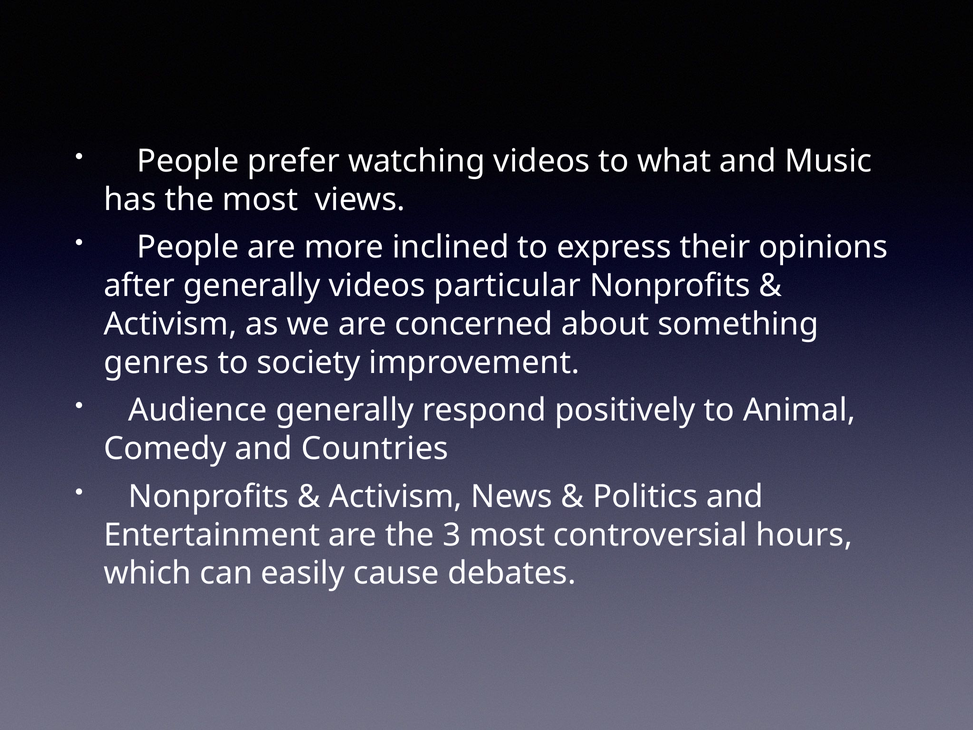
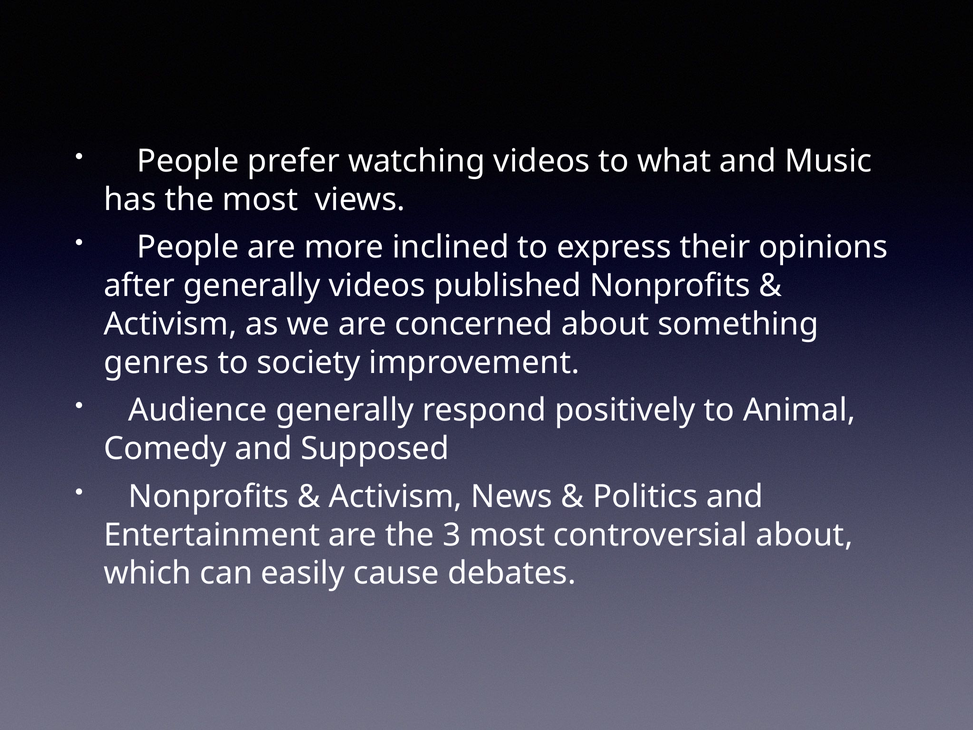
particular: particular -> published
Countries: Countries -> Supposed
controversial hours: hours -> about
